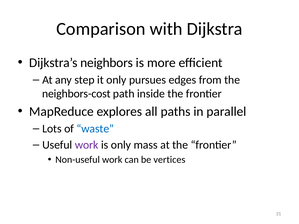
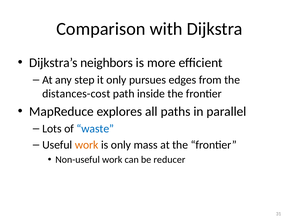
neighbors-cost: neighbors-cost -> distances-cost
work at (87, 145) colour: purple -> orange
vertices: vertices -> reducer
